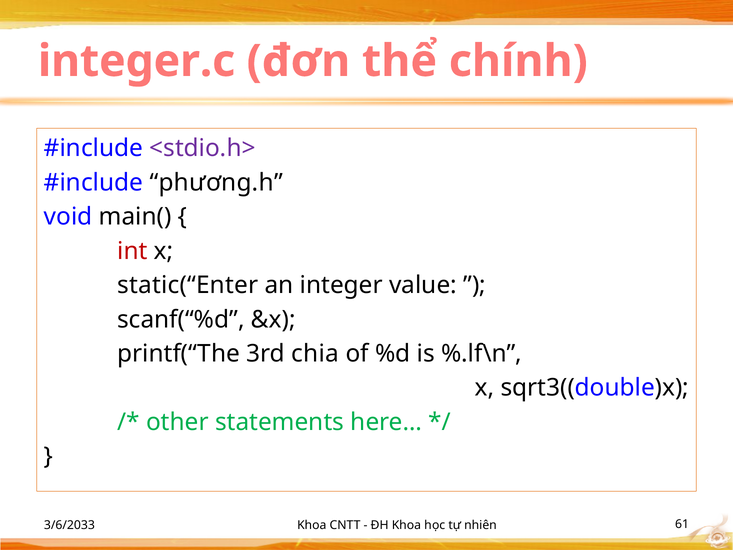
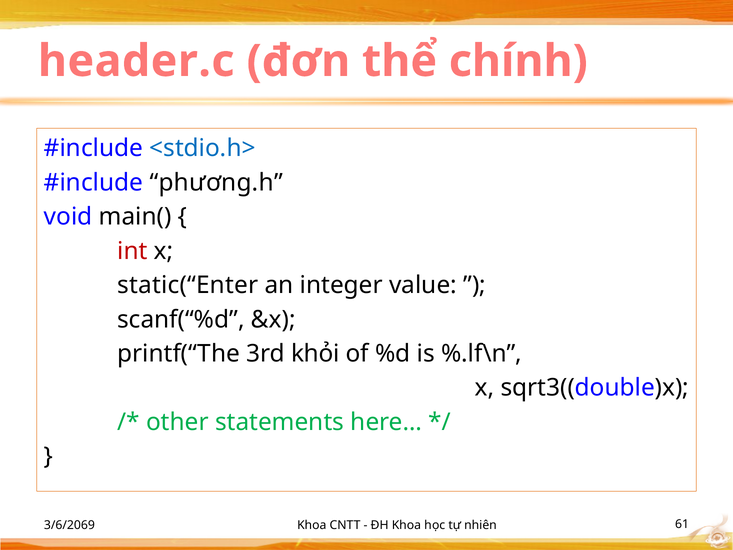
integer.c: integer.c -> header.c
<stdio.h> colour: purple -> blue
chia: chia -> khỏi
3/6/2033: 3/6/2033 -> 3/6/2069
